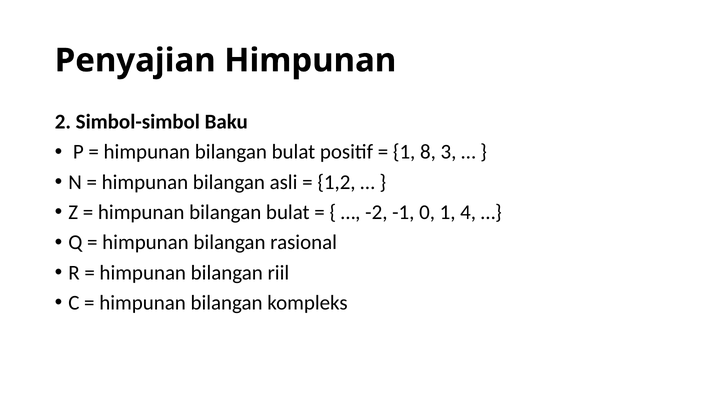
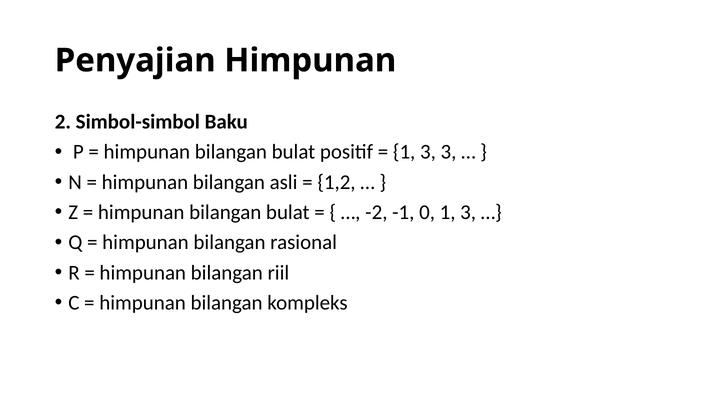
8 at (428, 152): 8 -> 3
0 1 4: 4 -> 3
